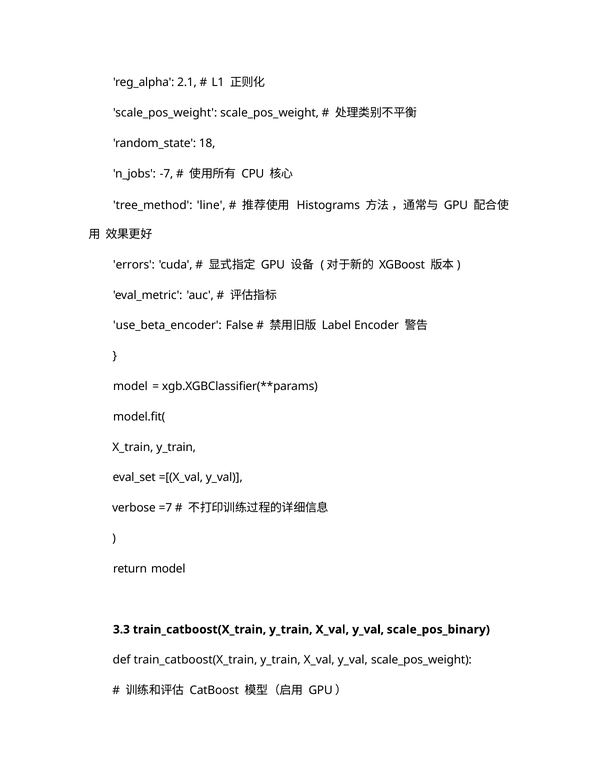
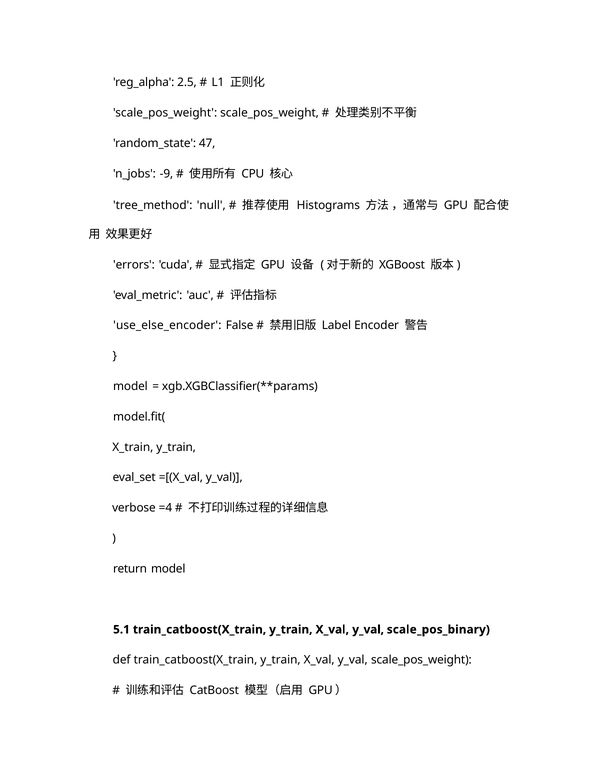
2.1: 2.1 -> 2.5
18: 18 -> 47
-7: -7 -> -9
line: line -> null
use_beta_encoder: use_beta_encoder -> use_else_encoder
=7: =7 -> =4
3.3: 3.3 -> 5.1
